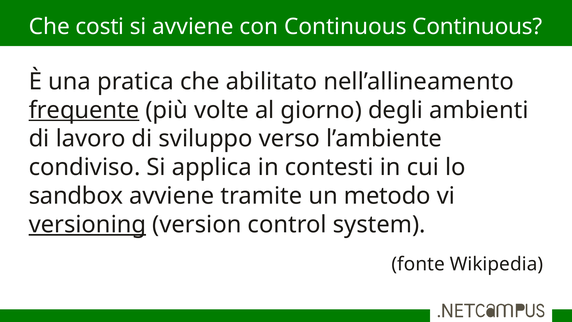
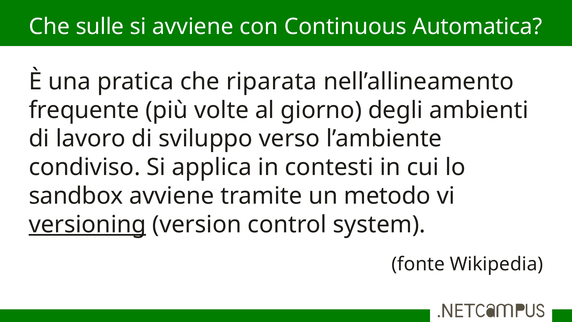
costi: costi -> sulle
Continuous Continuous: Continuous -> Automatica
abilitato: abilitato -> riparata
frequente underline: present -> none
